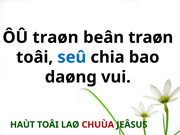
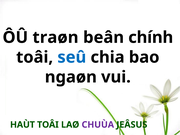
beân traøn: traøn -> chính
daøng: daøng -> ngaøn
CHUÙA colour: red -> purple
